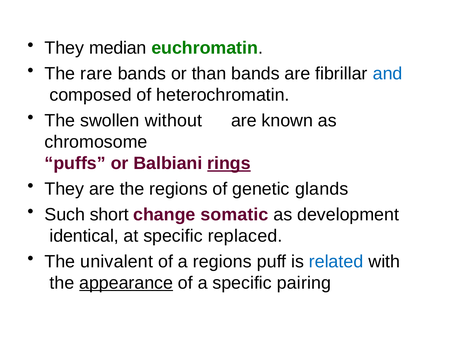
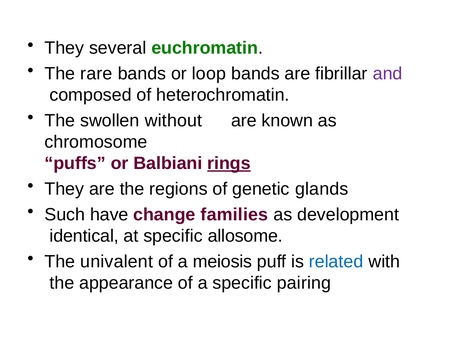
median: median -> several
than: than -> loop
and colour: blue -> purple
short: short -> have
somatic: somatic -> families
replaced: replaced -> allosome
a regions: regions -> meiosis
appearance underline: present -> none
